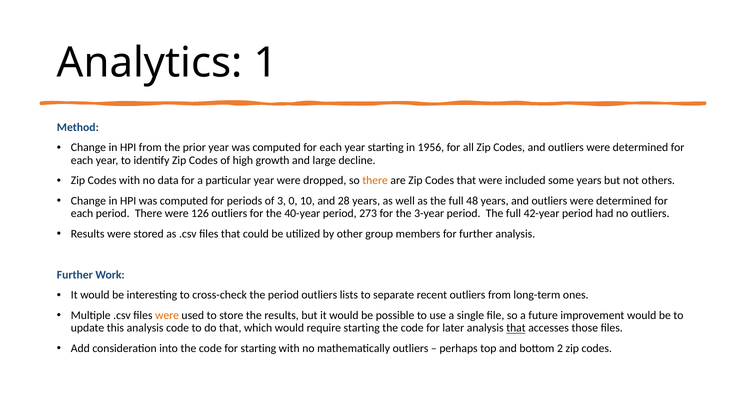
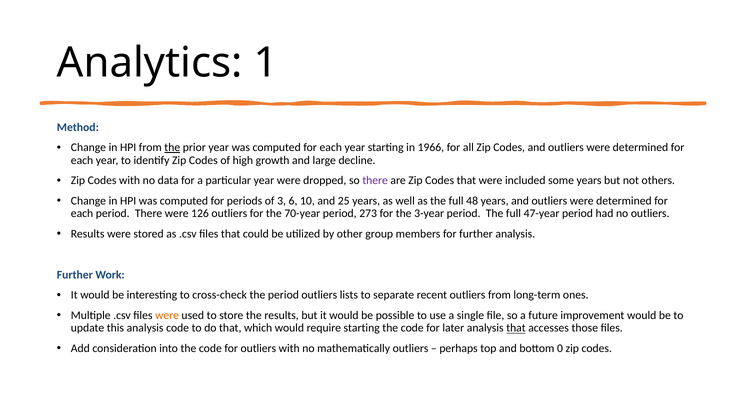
the at (172, 147) underline: none -> present
1956: 1956 -> 1966
there at (375, 180) colour: orange -> purple
0: 0 -> 6
28: 28 -> 25
40-year: 40-year -> 70-year
42-year: 42-year -> 47-year
for starting: starting -> outliers
2: 2 -> 0
